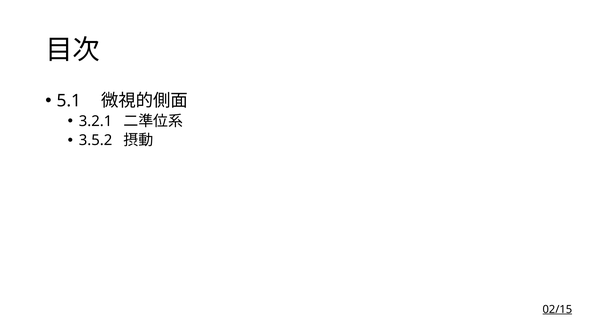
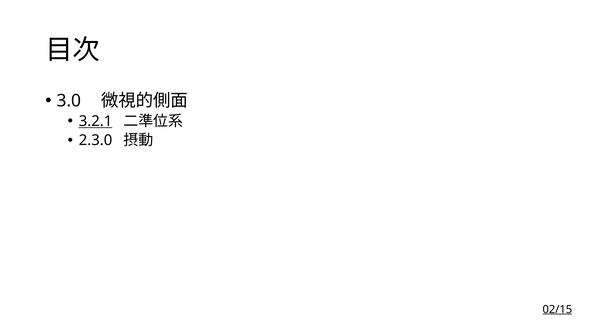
5.1: 5.1 -> 3.0
3.2.1 underline: none -> present
3.5.2: 3.5.2 -> 2.3.0
